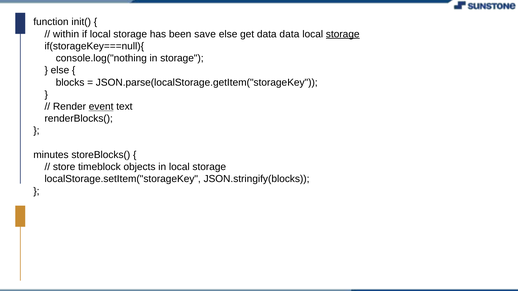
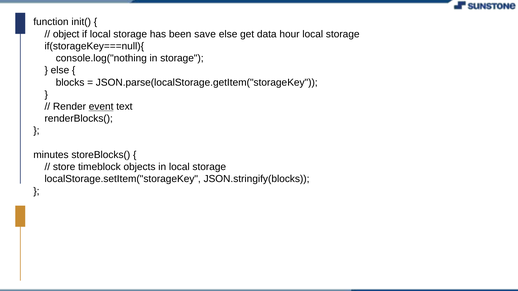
within: within -> object
data data: data -> hour
storage at (343, 34) underline: present -> none
